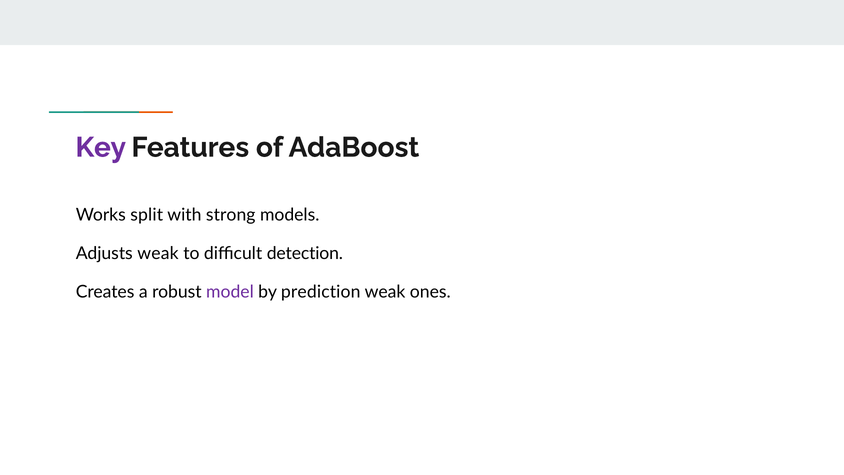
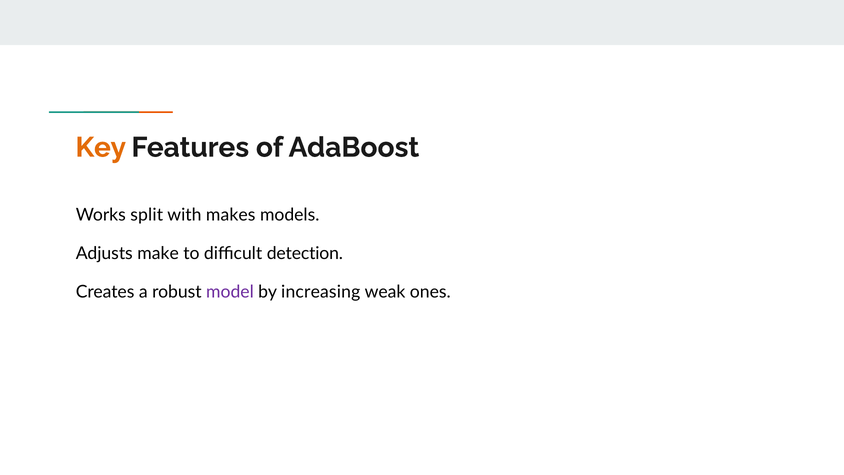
Key colour: purple -> orange
strong: strong -> makes
Adjusts weak: weak -> make
prediction: prediction -> increasing
